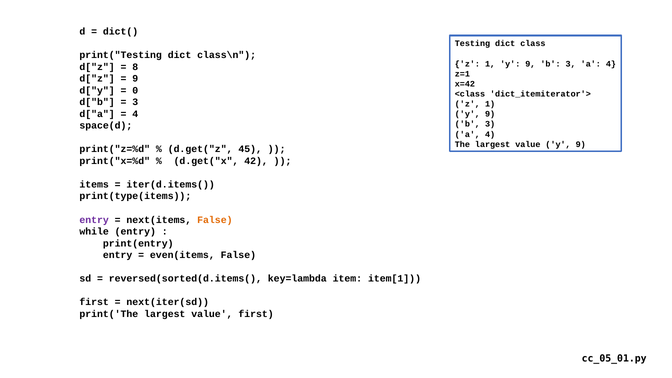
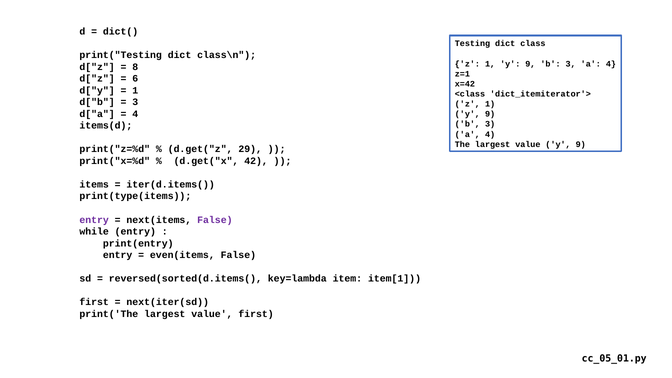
9 at (135, 79): 9 -> 6
0 at (135, 90): 0 -> 1
space(d: space(d -> items(d
45: 45 -> 29
False at (215, 220) colour: orange -> purple
